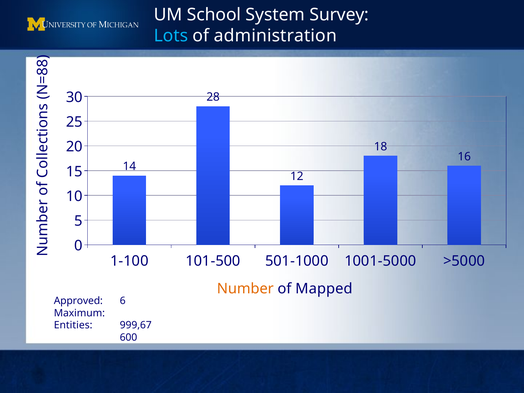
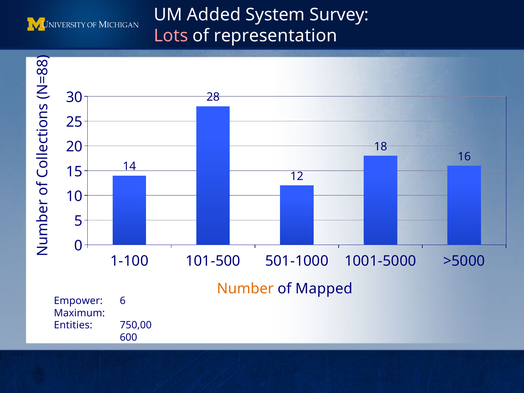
School: School -> Added
Lots colour: light blue -> pink
administration: administration -> representation
Approved: Approved -> Empower
999,67: 999,67 -> 750,00
